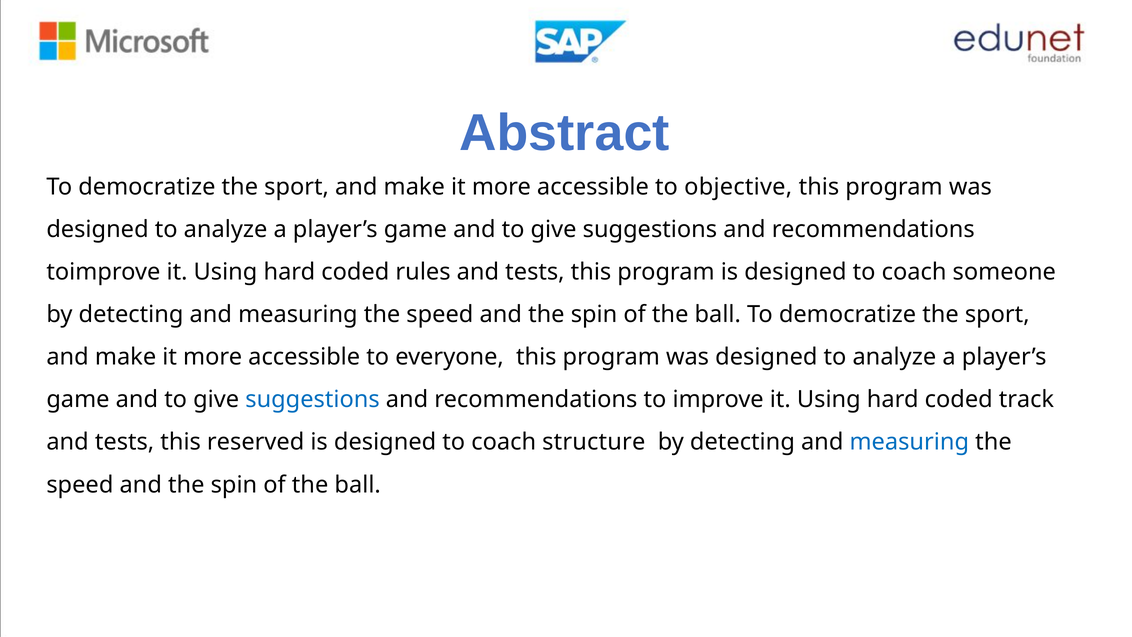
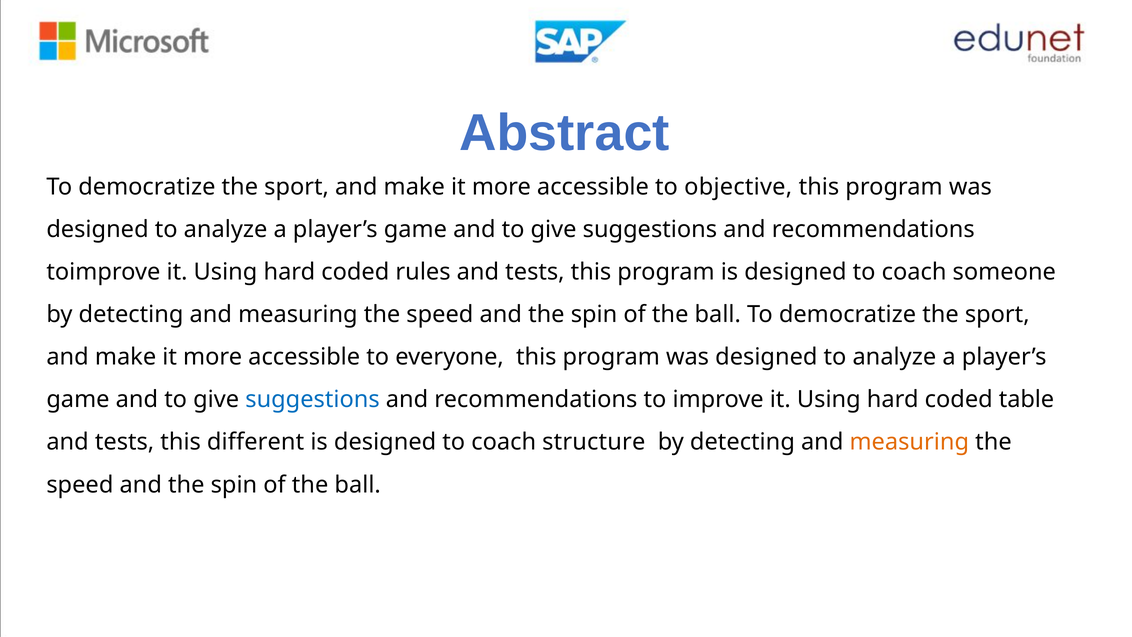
track: track -> table
reserved: reserved -> different
measuring at (909, 442) colour: blue -> orange
